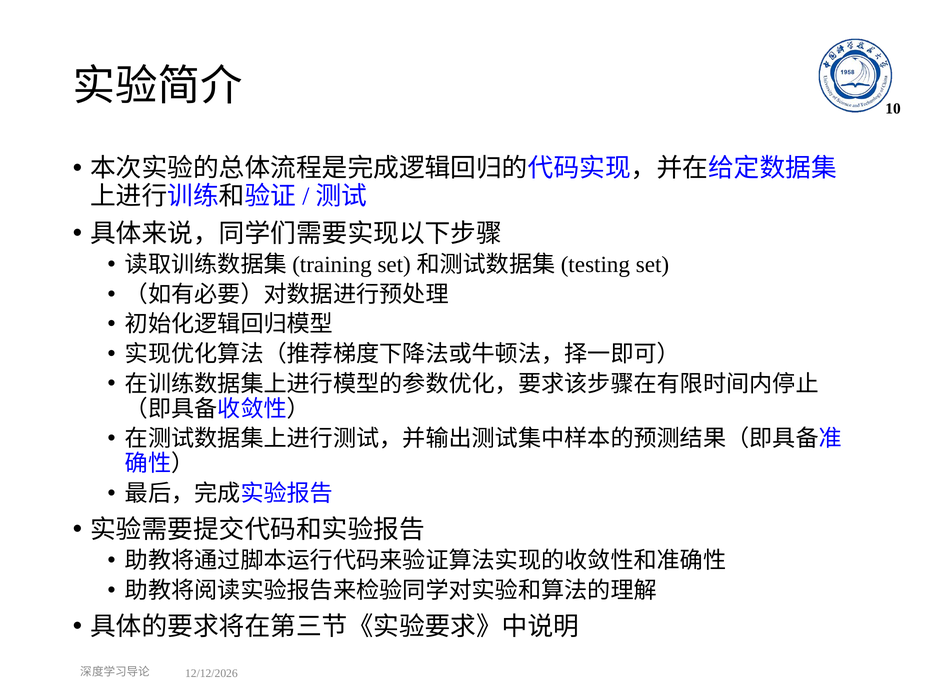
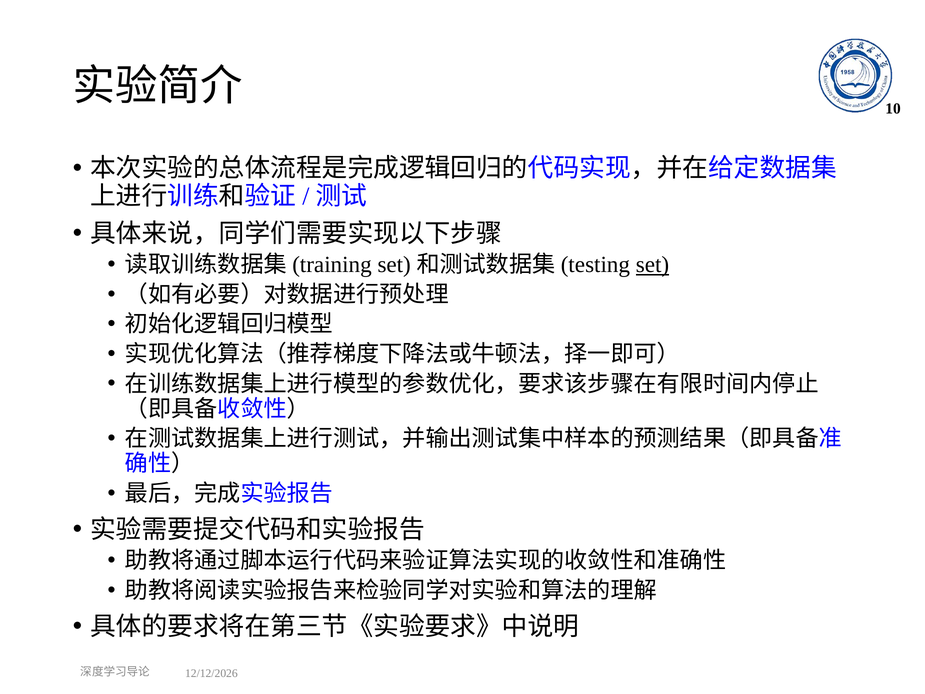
set underline: none -> present
